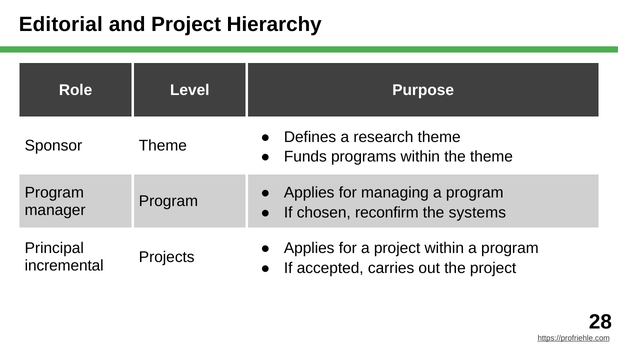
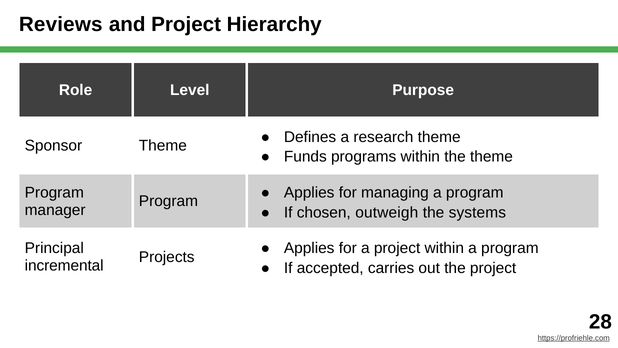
Editorial: Editorial -> Reviews
reconfirm: reconfirm -> outweigh
